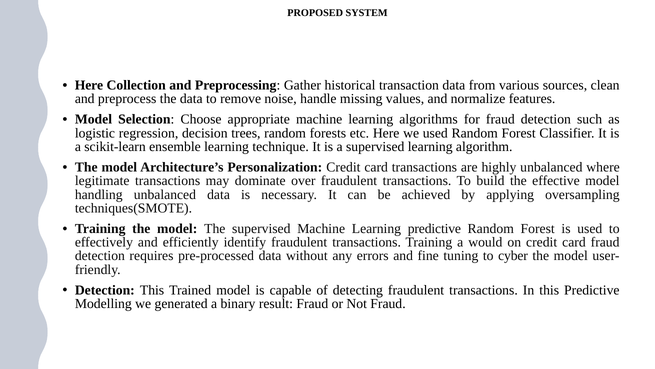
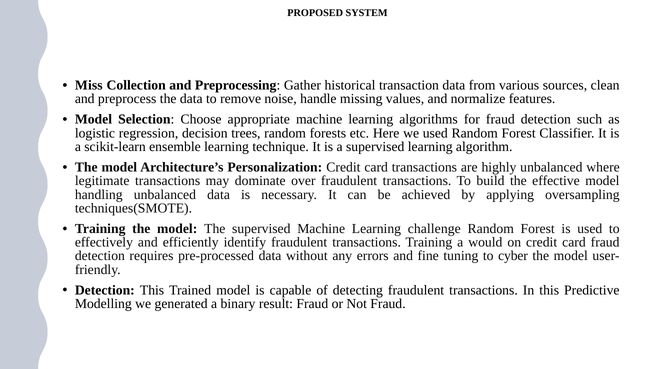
Here at (89, 85): Here -> Miss
Learning predictive: predictive -> challenge
